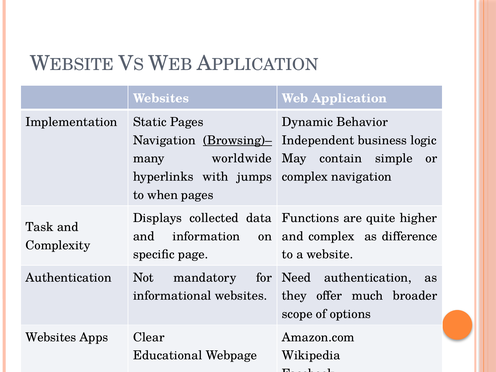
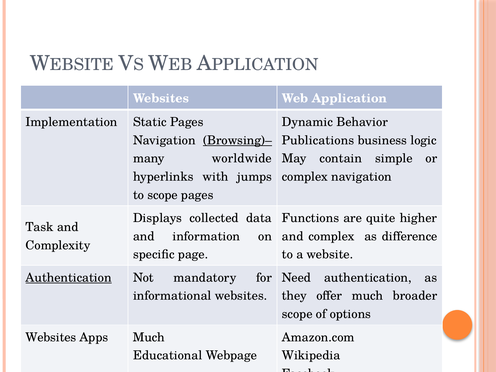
Independent: Independent -> Publications
to when: when -> scope
Authentication at (69, 278) underline: none -> present
Apps Clear: Clear -> Much
